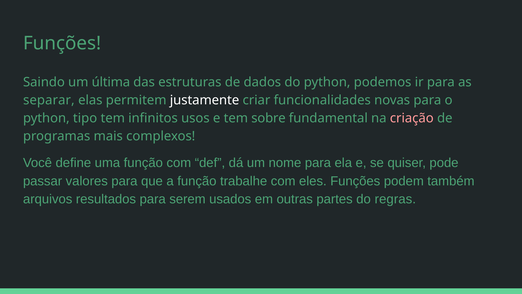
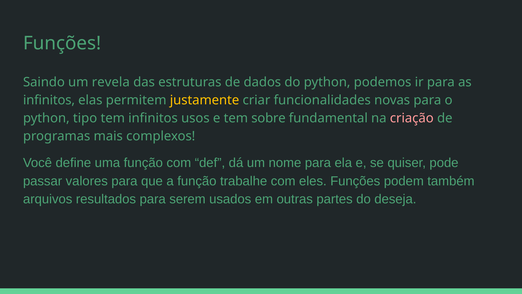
última: última -> revela
separar at (49, 100): separar -> infinitos
justamente colour: white -> yellow
regras: regras -> deseja
